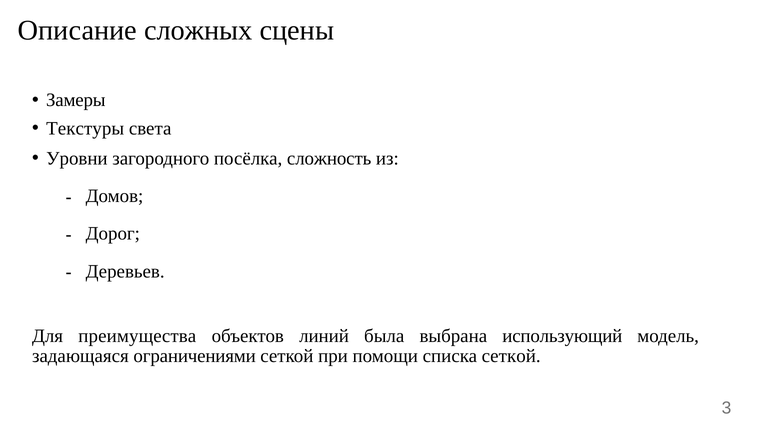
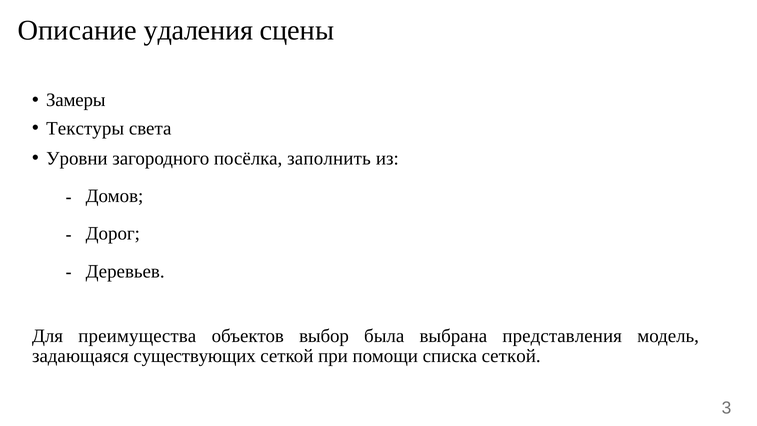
сложных: сложных -> удаления
сложность: сложность -> заполнить
линий: линий -> выбор
использующий: использующий -> представления
ограничениями: ограничениями -> существующих
